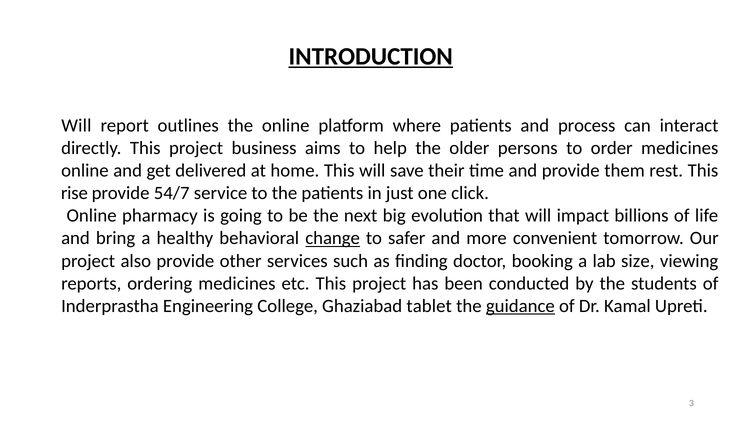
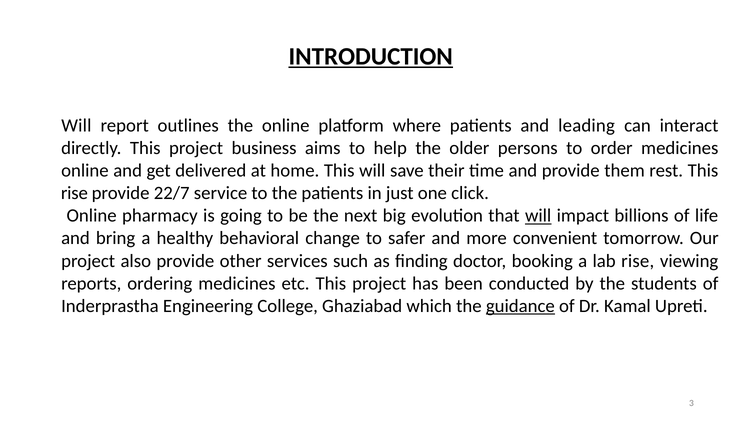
process: process -> leading
54/7: 54/7 -> 22/7
will at (538, 216) underline: none -> present
change underline: present -> none
lab size: size -> rise
tablet: tablet -> which
